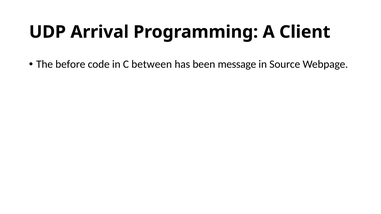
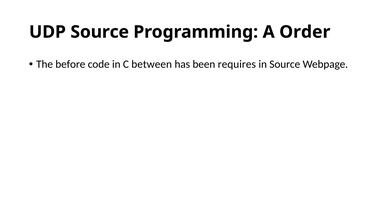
UDP Arrival: Arrival -> Source
Client: Client -> Order
message: message -> requires
